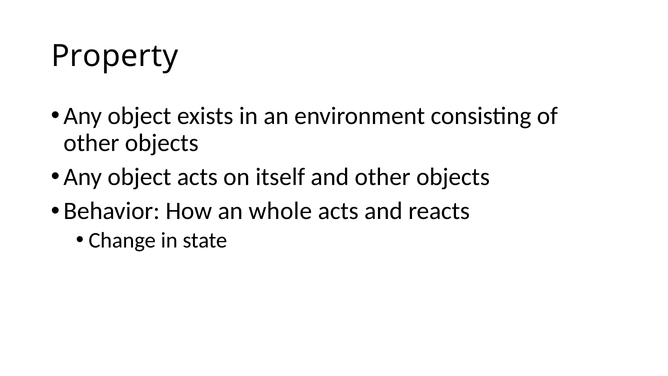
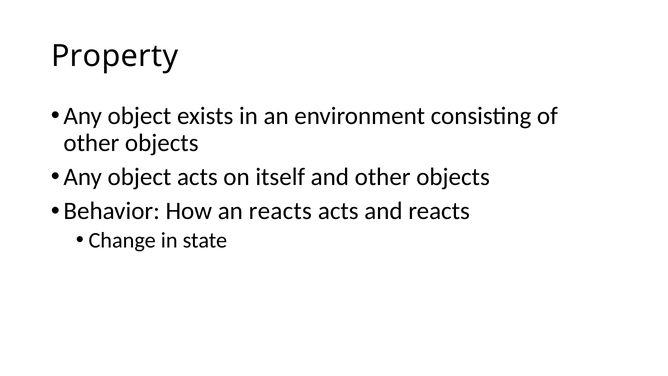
an whole: whole -> reacts
